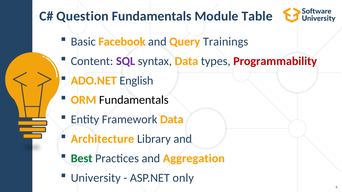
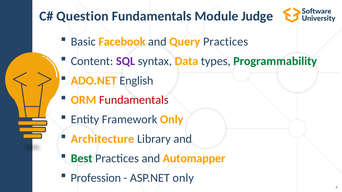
Table: Table -> Judge
Query Trainings: Trainings -> Practices
Programmability colour: red -> green
Fundamentals at (134, 100) colour: black -> red
Framework Data: Data -> Only
Aggregation: Aggregation -> Automapper
University: University -> Profession
